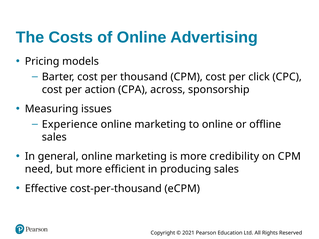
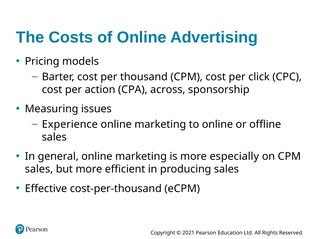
credibility: credibility -> especially
need at (39, 169): need -> sales
